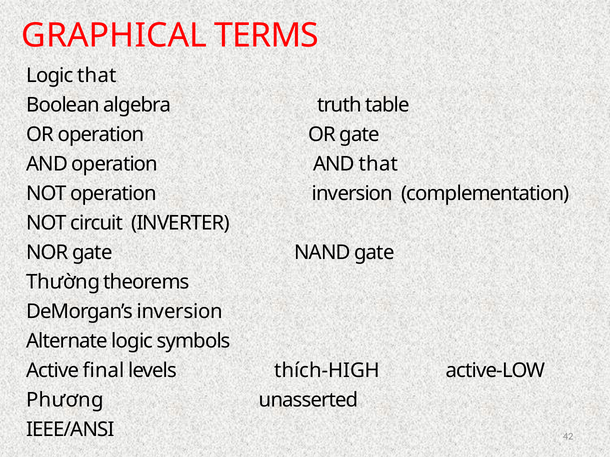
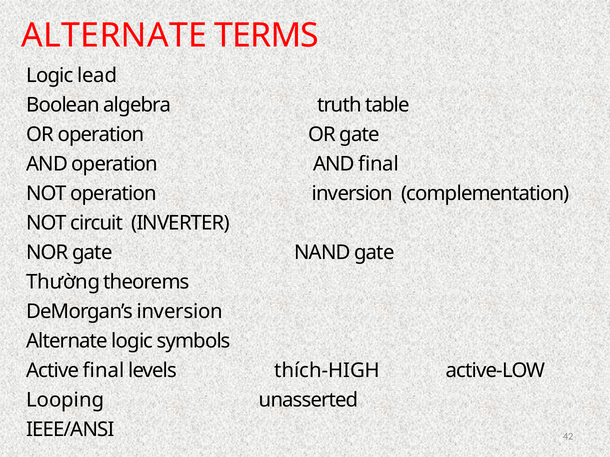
GRAPHICAL at (114, 36): GRAPHICAL -> ALTERNATE
Logic that: that -> lead
AND that: that -> final
Phương: Phương -> Looping
